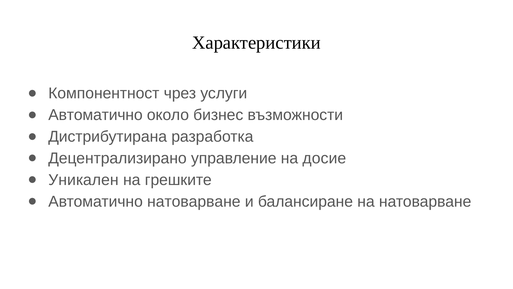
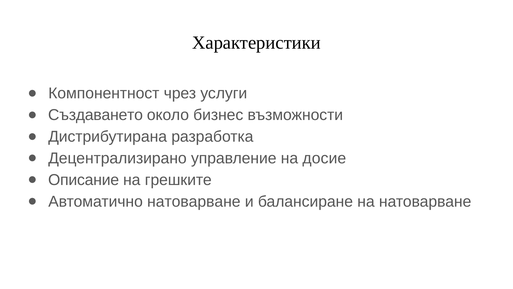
Автоматично at (95, 115): Автоматично -> Създаването
Уникален: Уникален -> Описание
